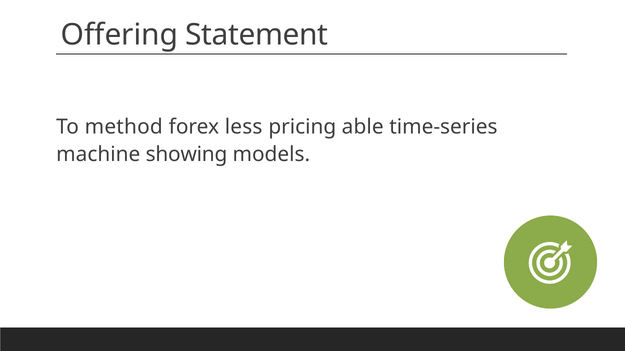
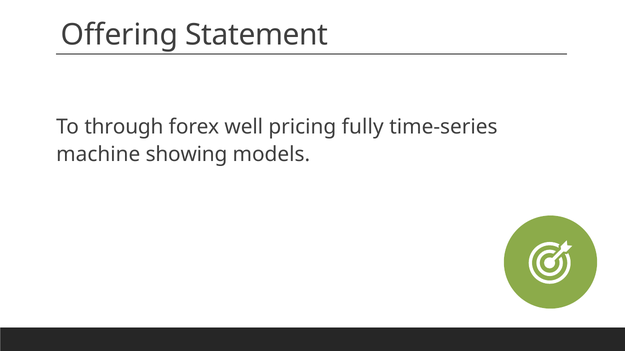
method: method -> through
less: less -> well
able: able -> fully
